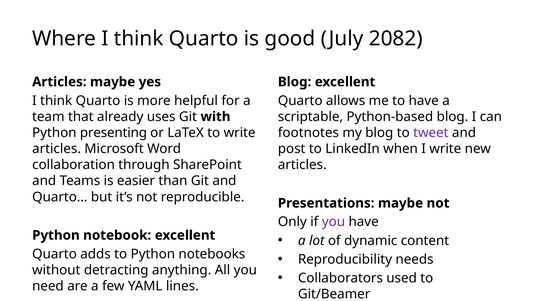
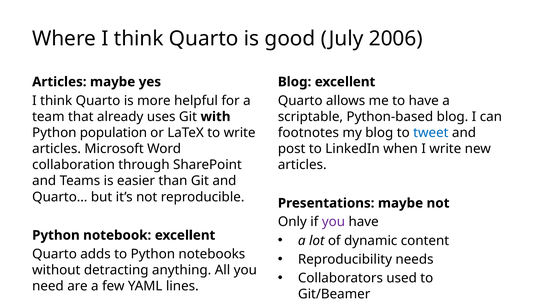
2082: 2082 -> 2006
presenting: presenting -> population
tweet colour: purple -> blue
